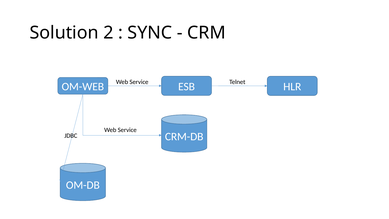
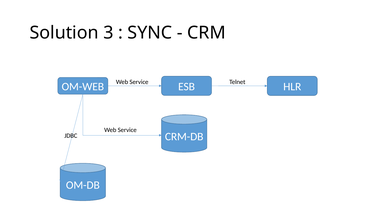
2: 2 -> 3
